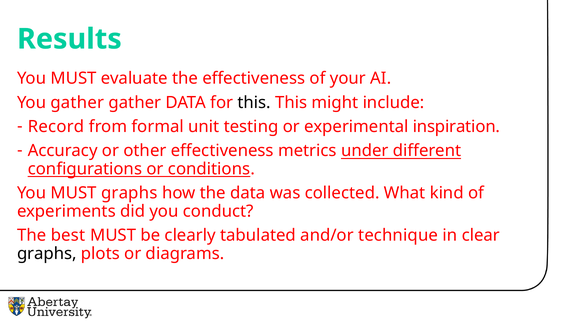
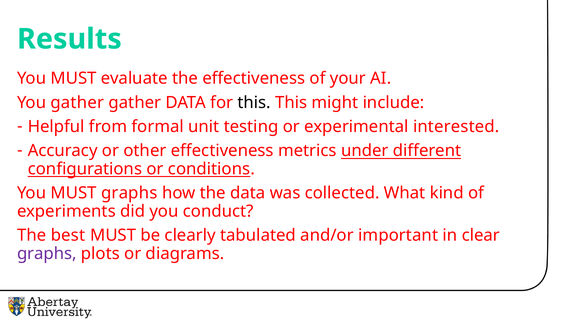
Record: Record -> Helpful
inspiration: inspiration -> interested
technique: technique -> important
graphs at (47, 253) colour: black -> purple
